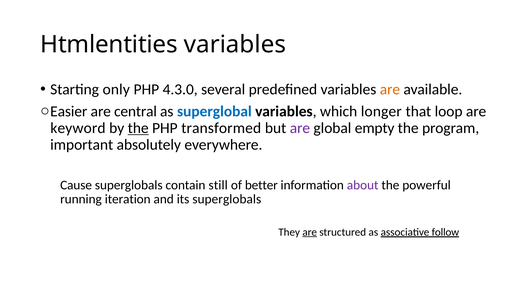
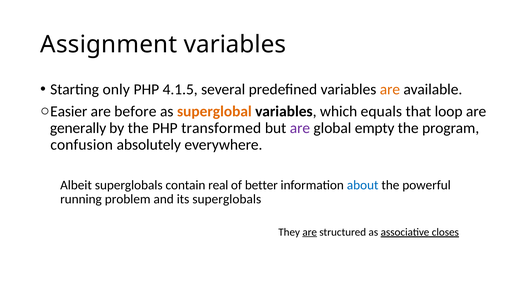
Htmlentities: Htmlentities -> Assignment
4.3.0: 4.3.0 -> 4.1.5
central: central -> before
superglobal colour: blue -> orange
longer: longer -> equals
keyword: keyword -> generally
the at (138, 128) underline: present -> none
important: important -> confusion
Cause: Cause -> Albeit
still: still -> real
about colour: purple -> blue
iteration: iteration -> problem
follow: follow -> closes
